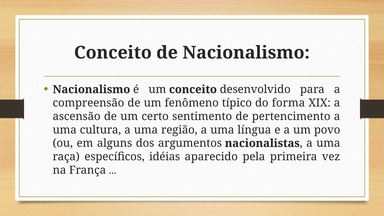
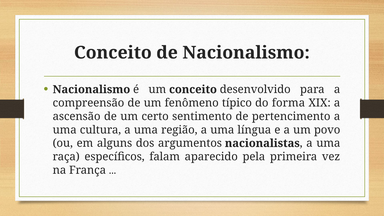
idéias: idéias -> falam
